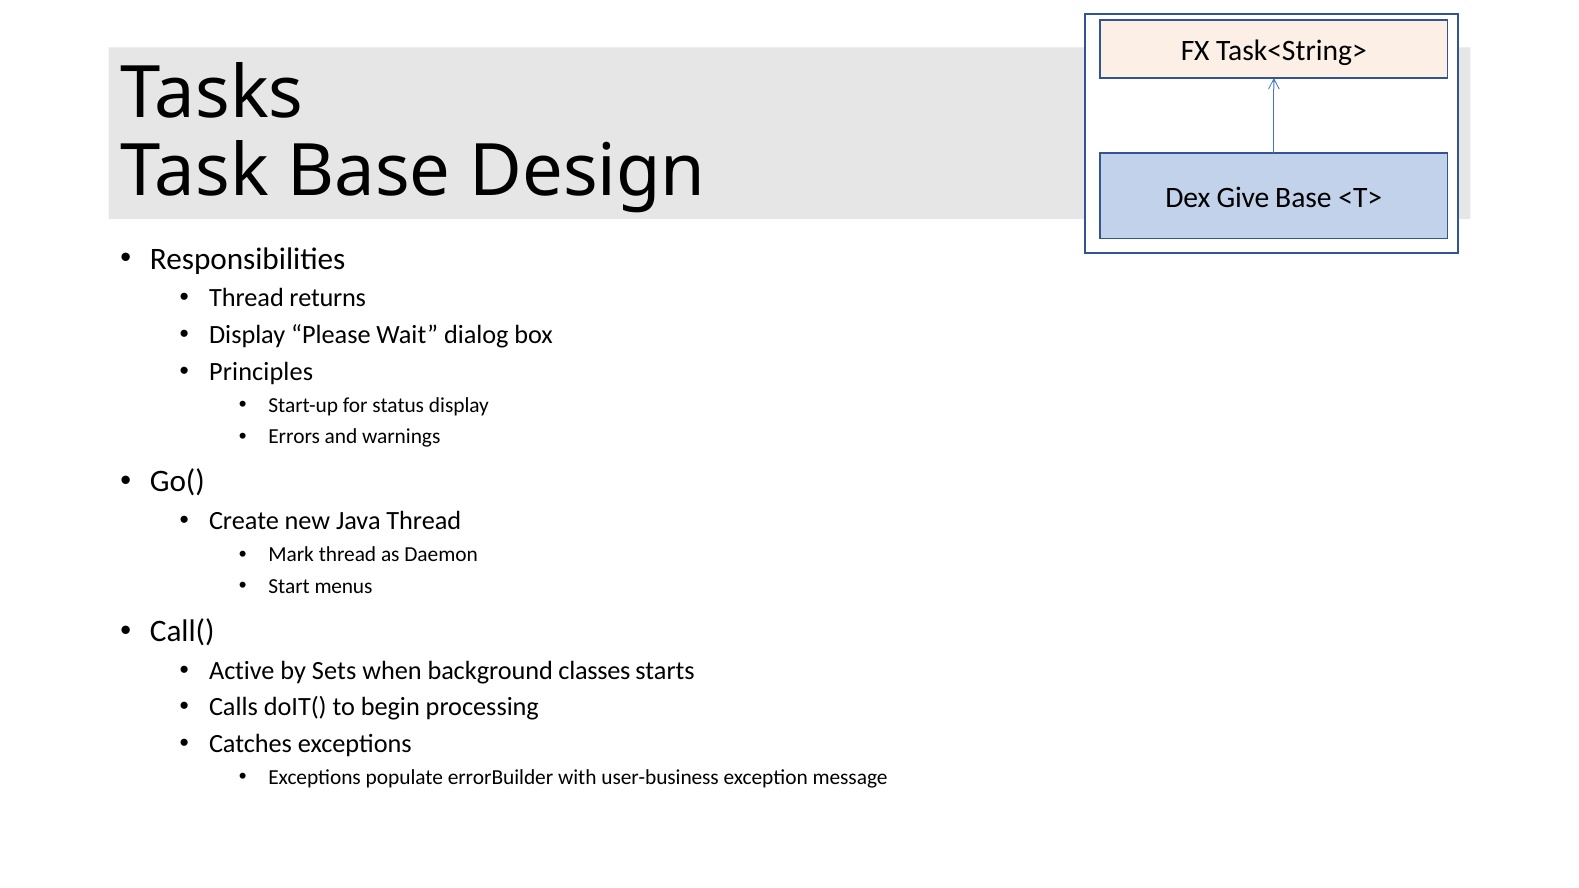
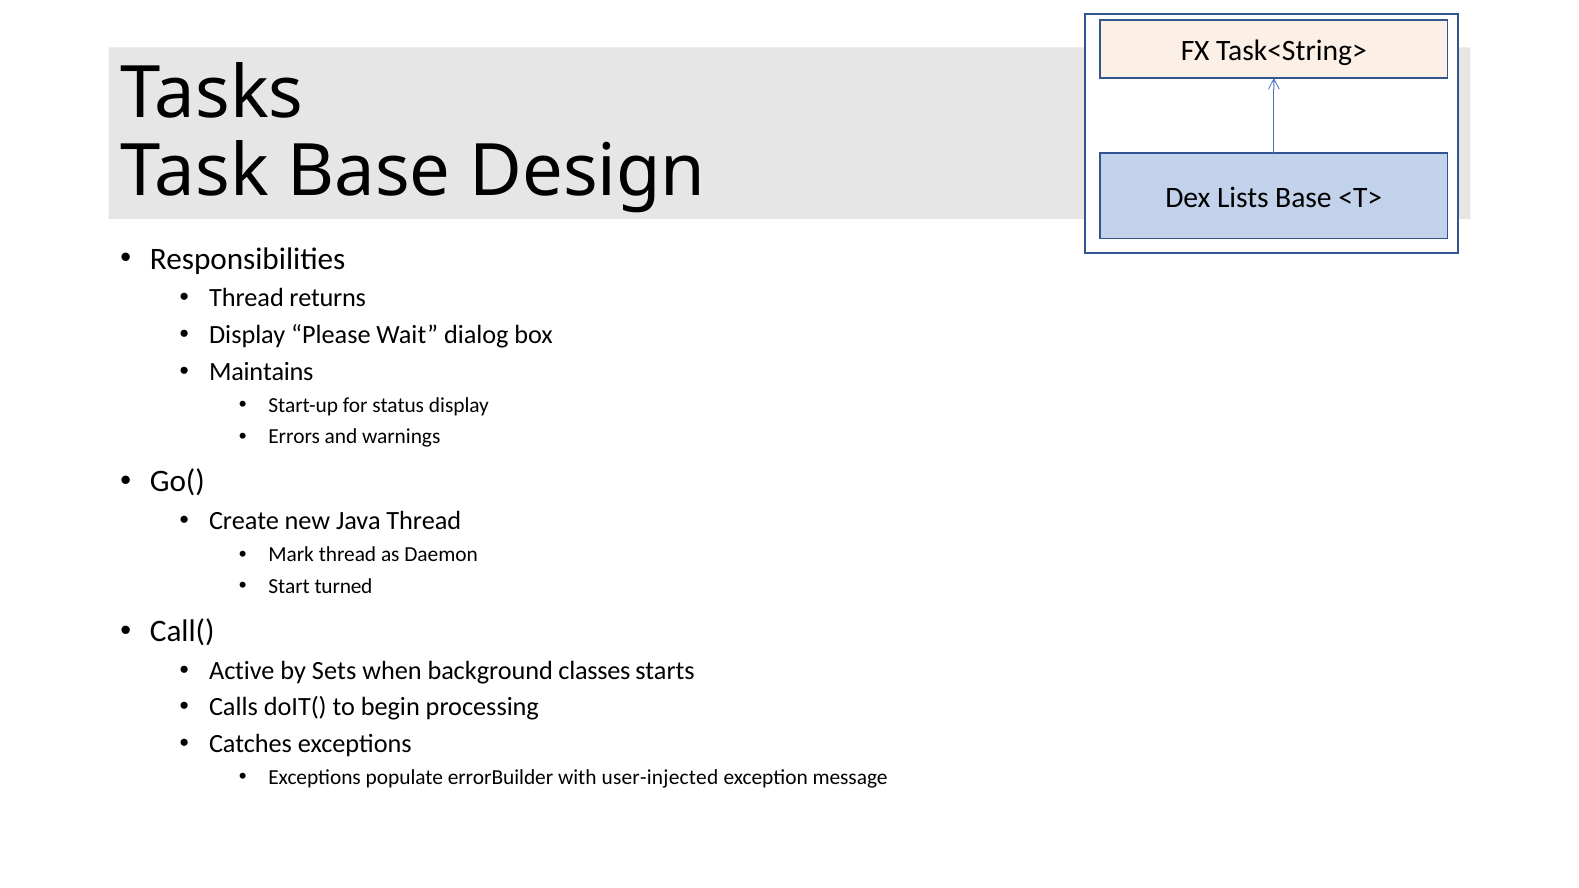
Give: Give -> Lists
Principles: Principles -> Maintains
menus: menus -> turned
user-business: user-business -> user-injected
